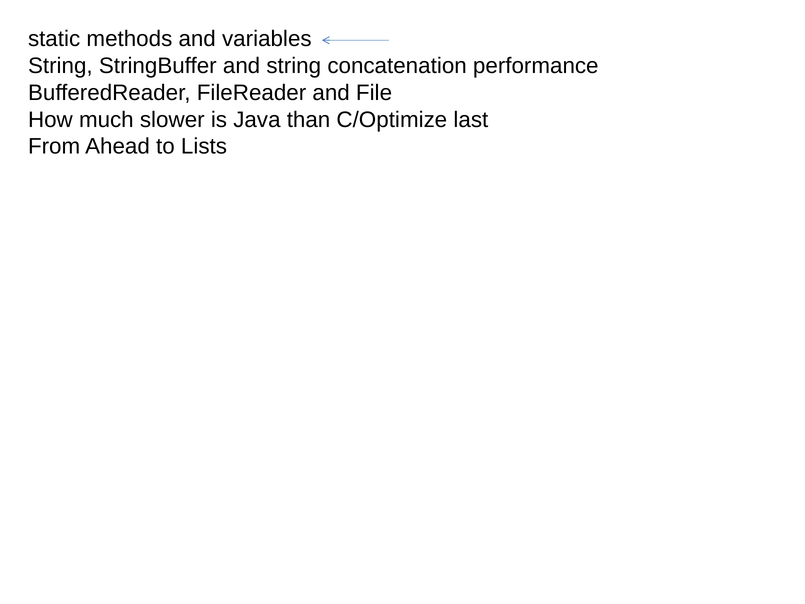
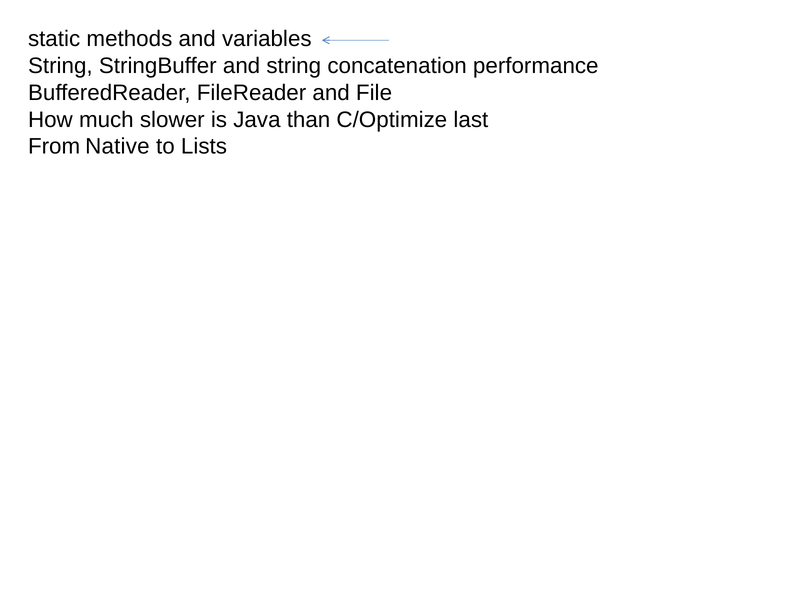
Ahead: Ahead -> Native
